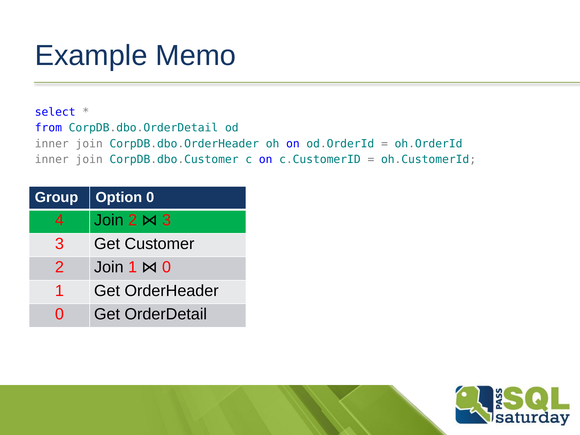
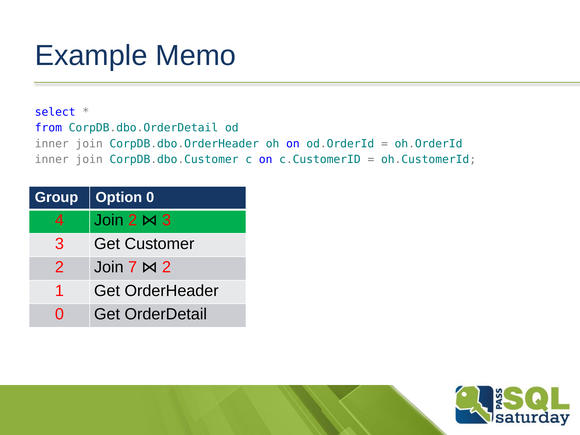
Join 1: 1 -> 7
0 at (167, 267): 0 -> 2
